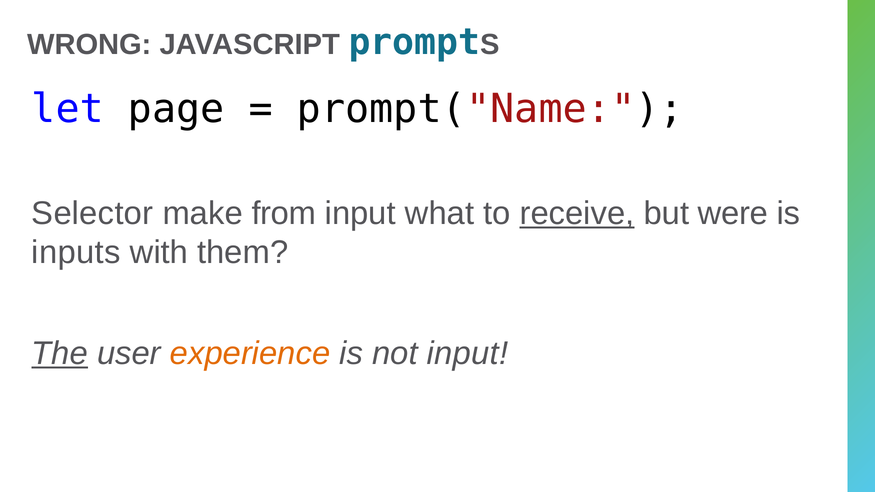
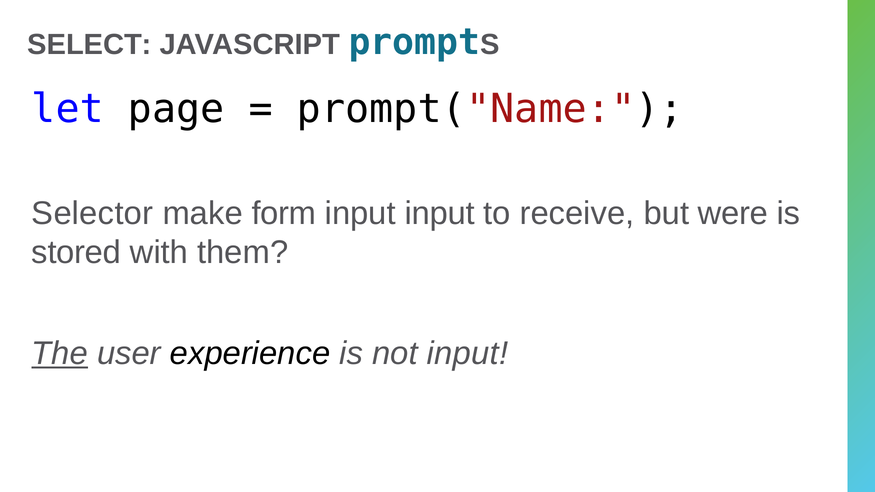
WRONG: WRONG -> SELECT
from: from -> form
input what: what -> input
receive underline: present -> none
inputs: inputs -> stored
experience colour: orange -> black
